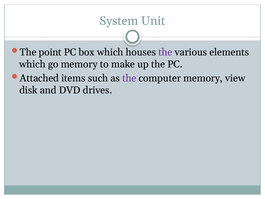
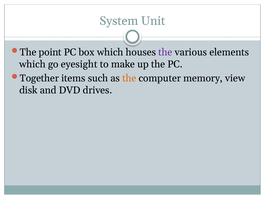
go memory: memory -> eyesight
Attached: Attached -> Together
the at (129, 78) colour: purple -> orange
